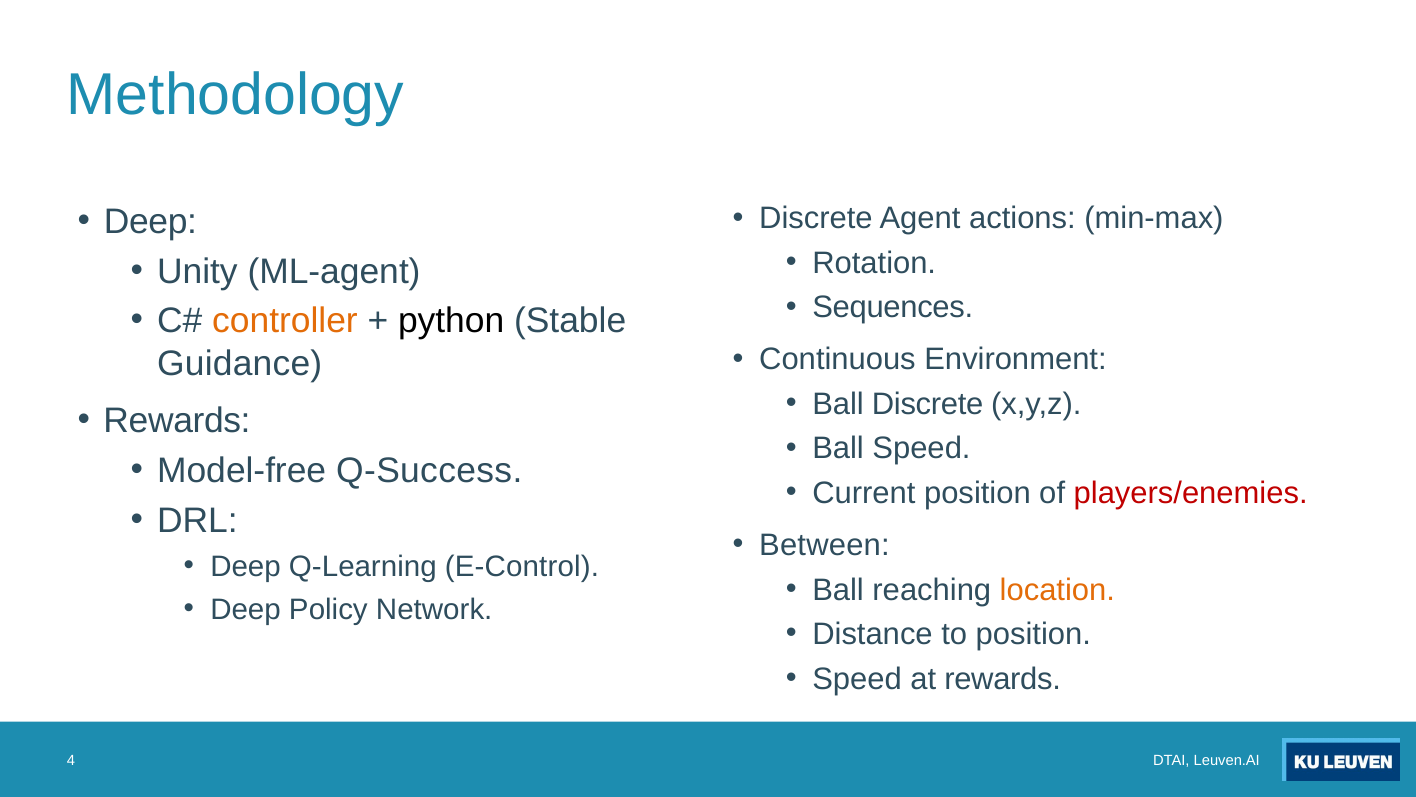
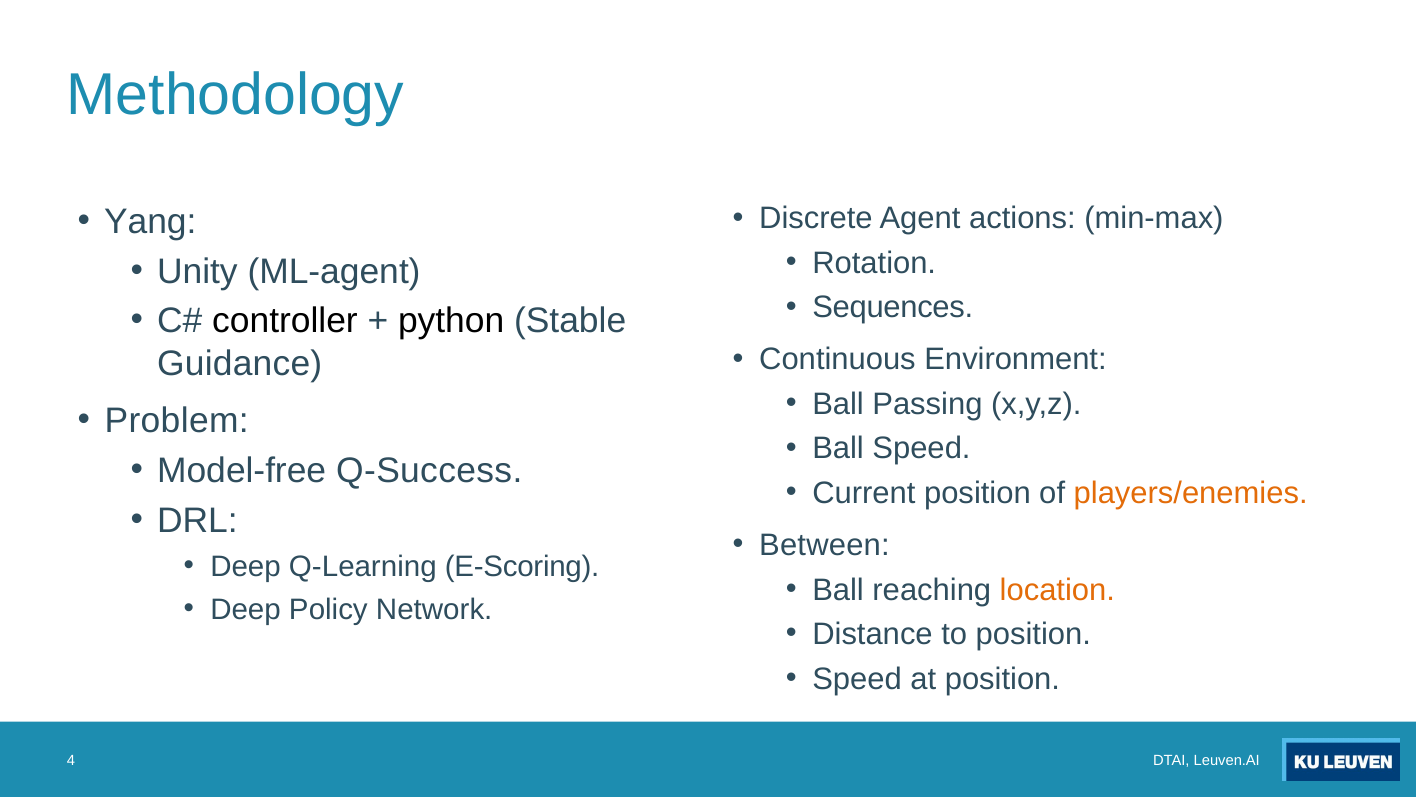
Deep at (150, 221): Deep -> Yang
controller colour: orange -> black
Ball Discrete: Discrete -> Passing
Rewards at (177, 421): Rewards -> Problem
players/enemies colour: red -> orange
E-Control: E-Control -> E-Scoring
at rewards: rewards -> position
